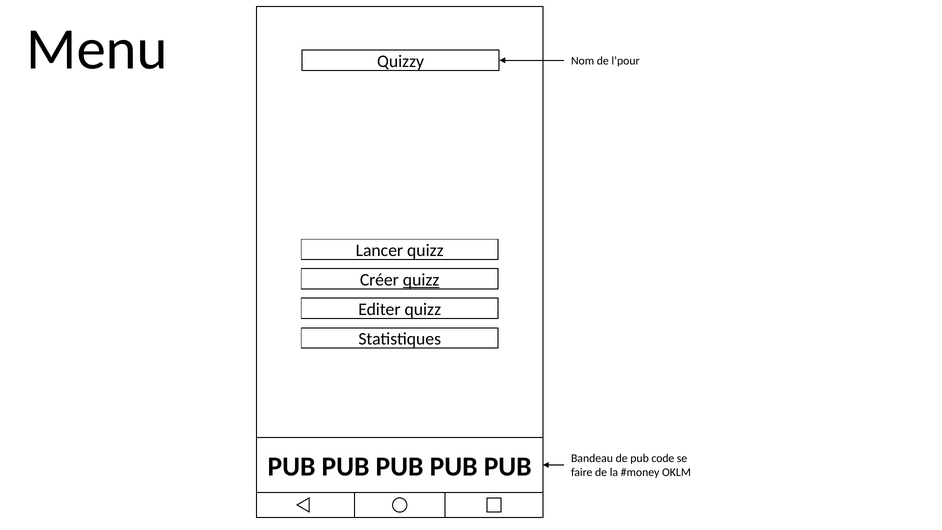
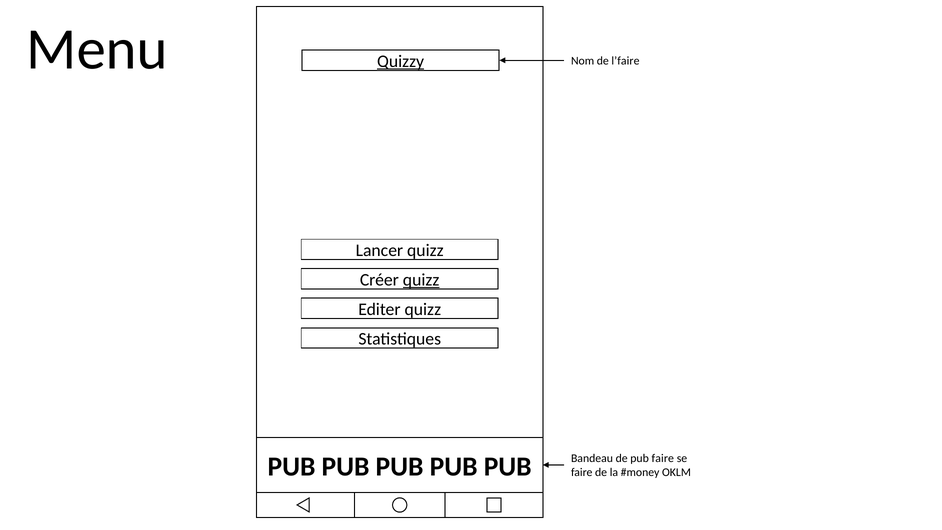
Quizzy underline: none -> present
l’pour: l’pour -> l’faire
pub code: code -> faire
